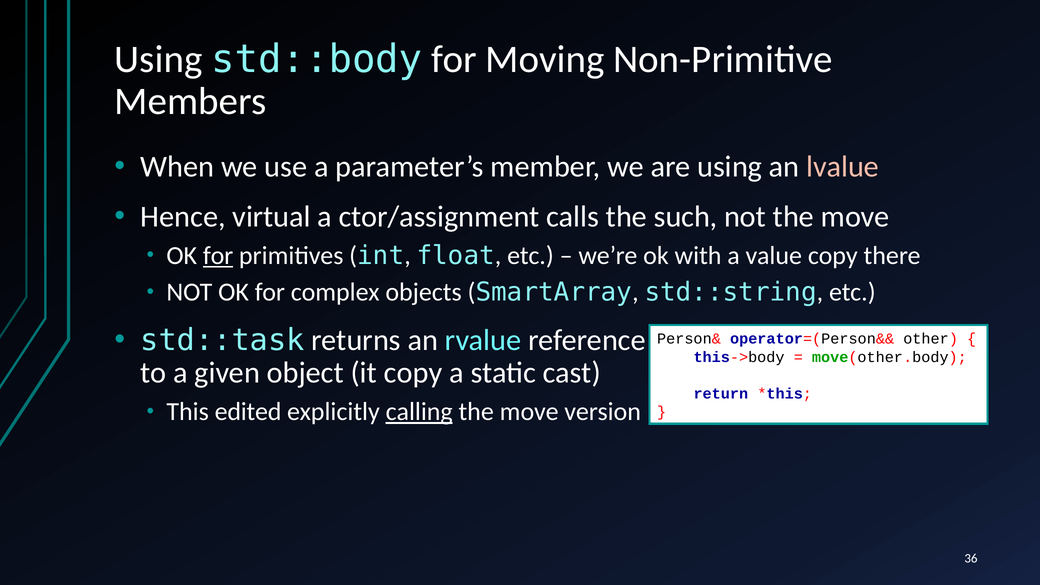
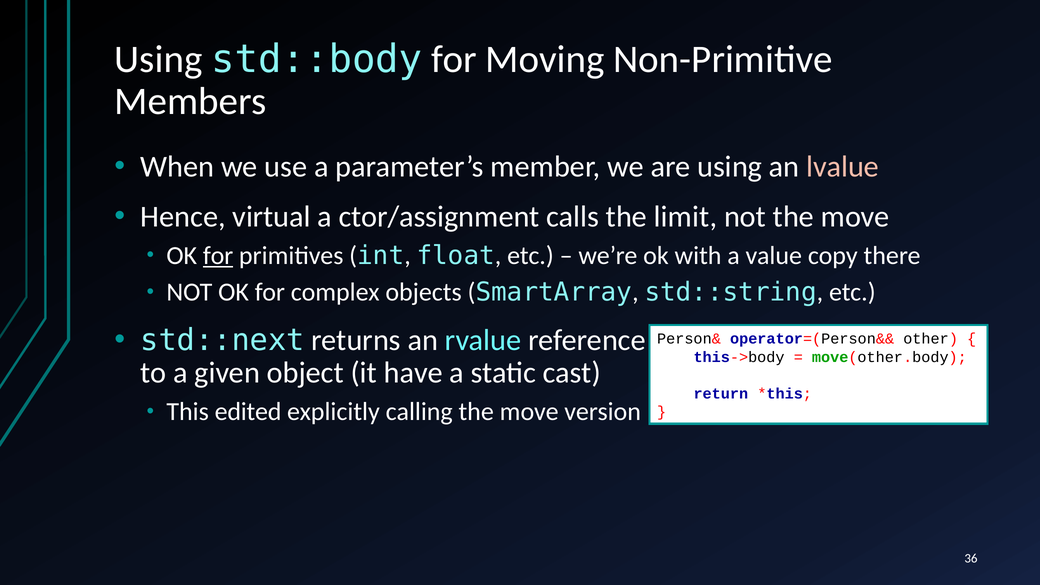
such: such -> limit
std::task: std::task -> std::next
it copy: copy -> have
calling underline: present -> none
